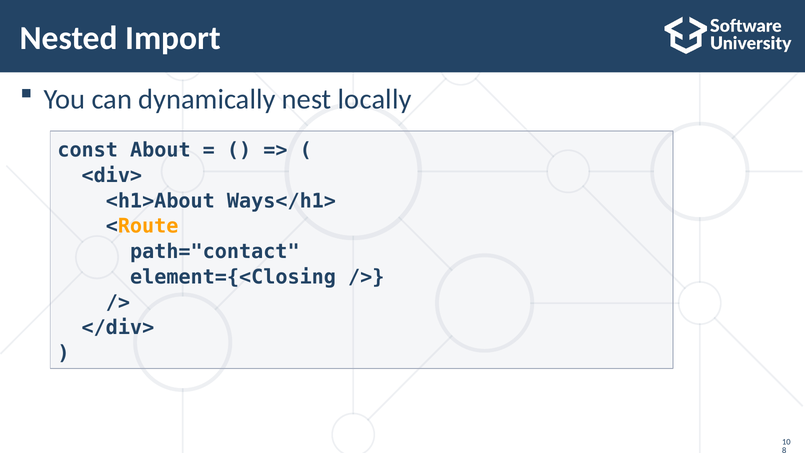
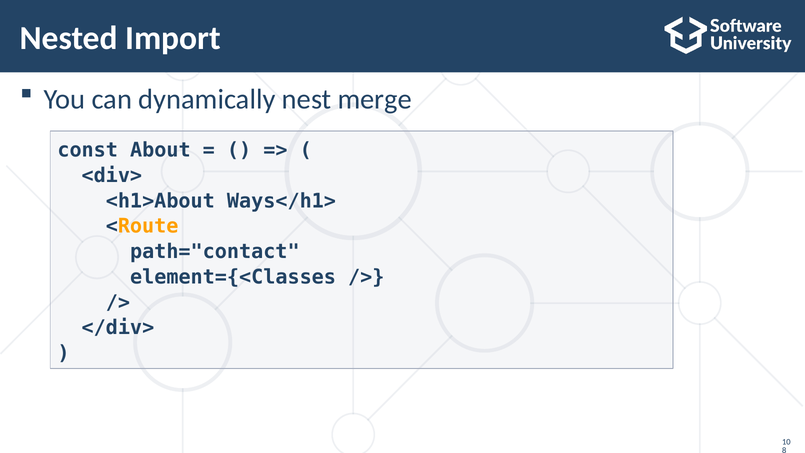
locally: locally -> merge
element={<Closing: element={<Closing -> element={<Classes
